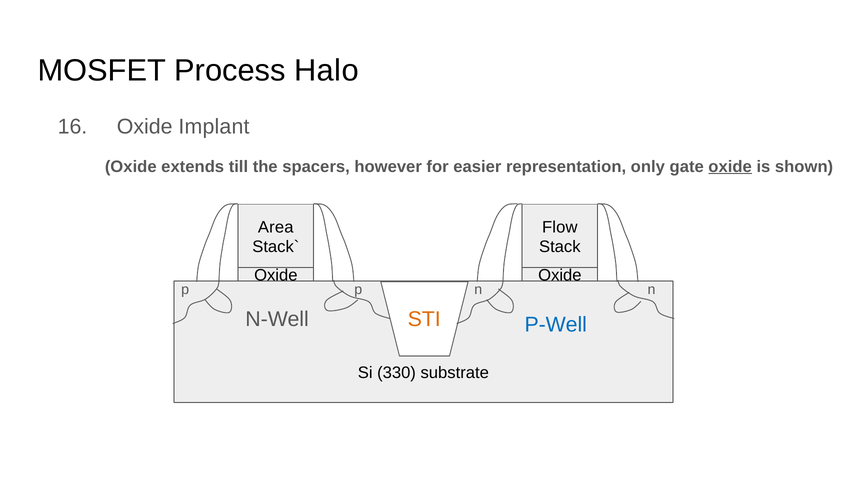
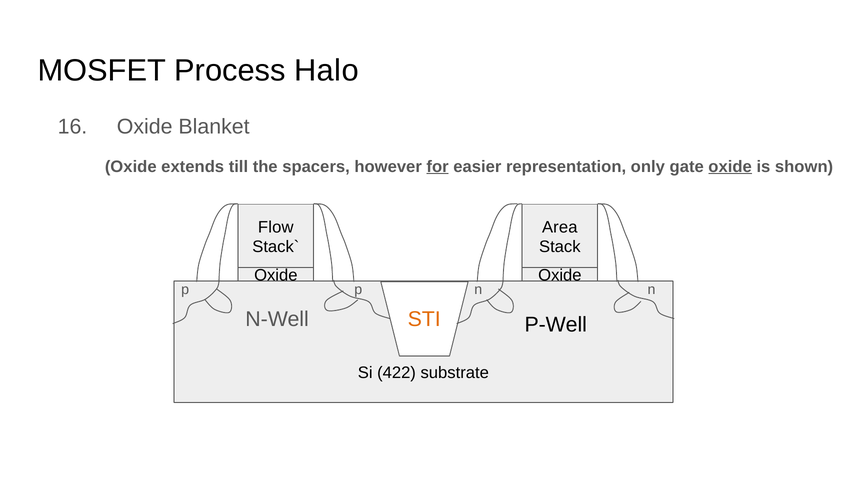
Implant: Implant -> Blanket
for underline: none -> present
Area: Area -> Flow
Flow: Flow -> Area
P-Well colour: blue -> black
330: 330 -> 422
